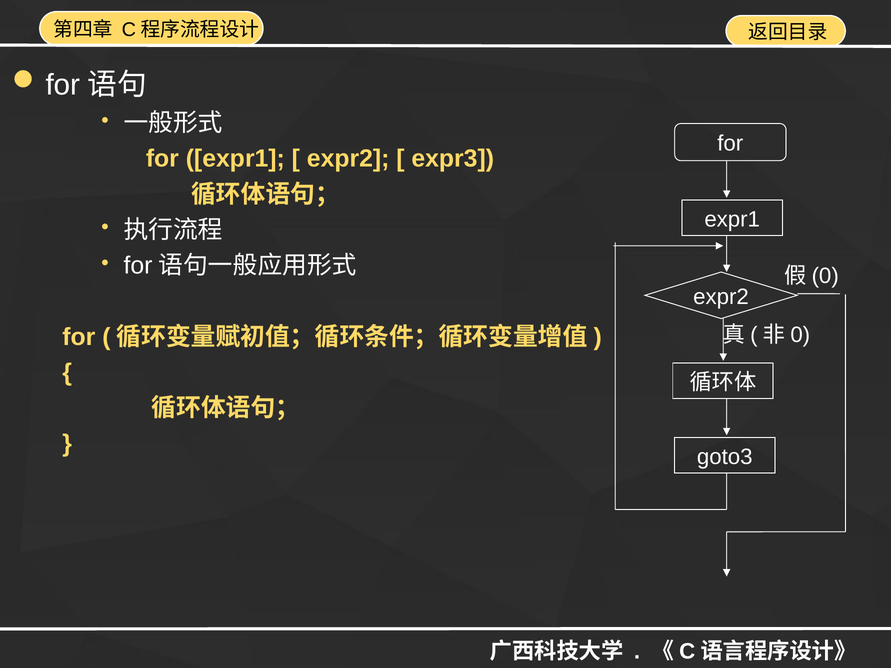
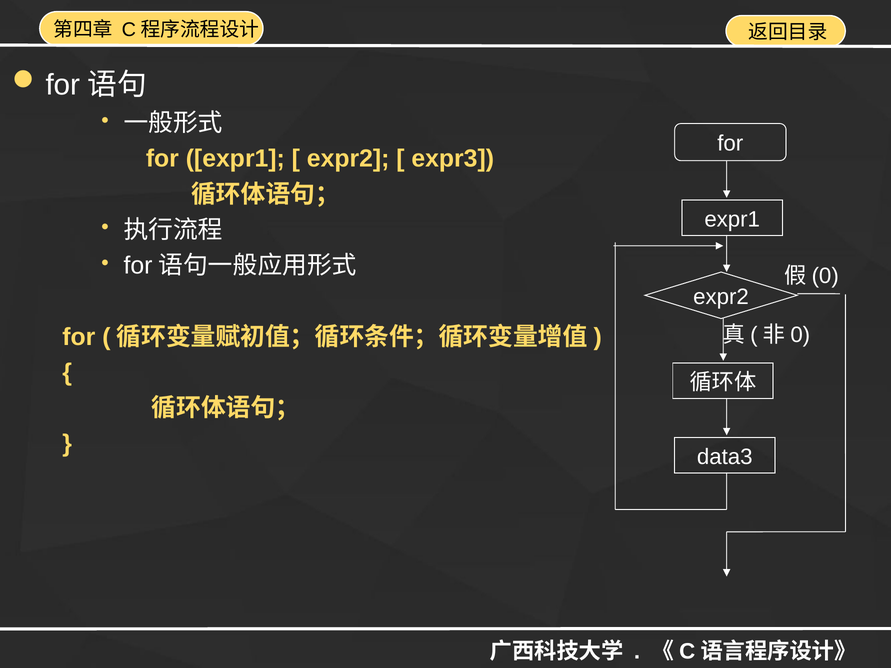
goto3: goto3 -> data3
